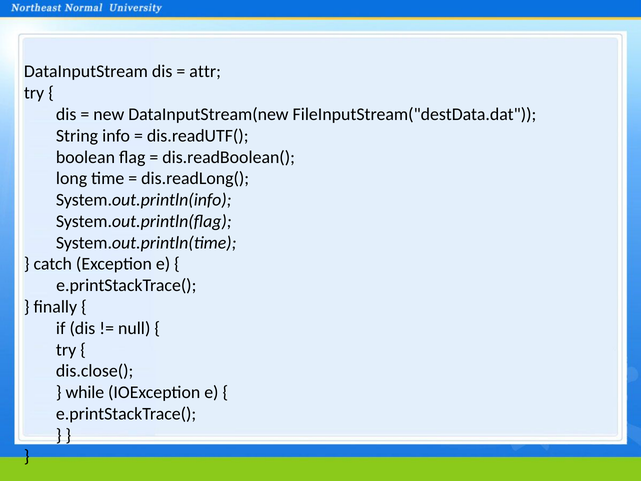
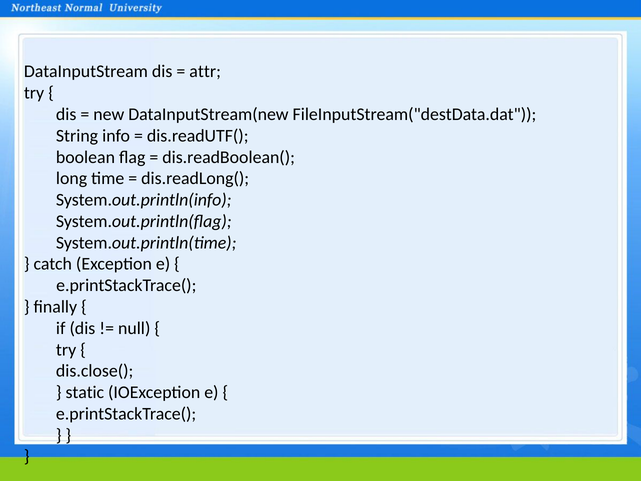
while: while -> static
